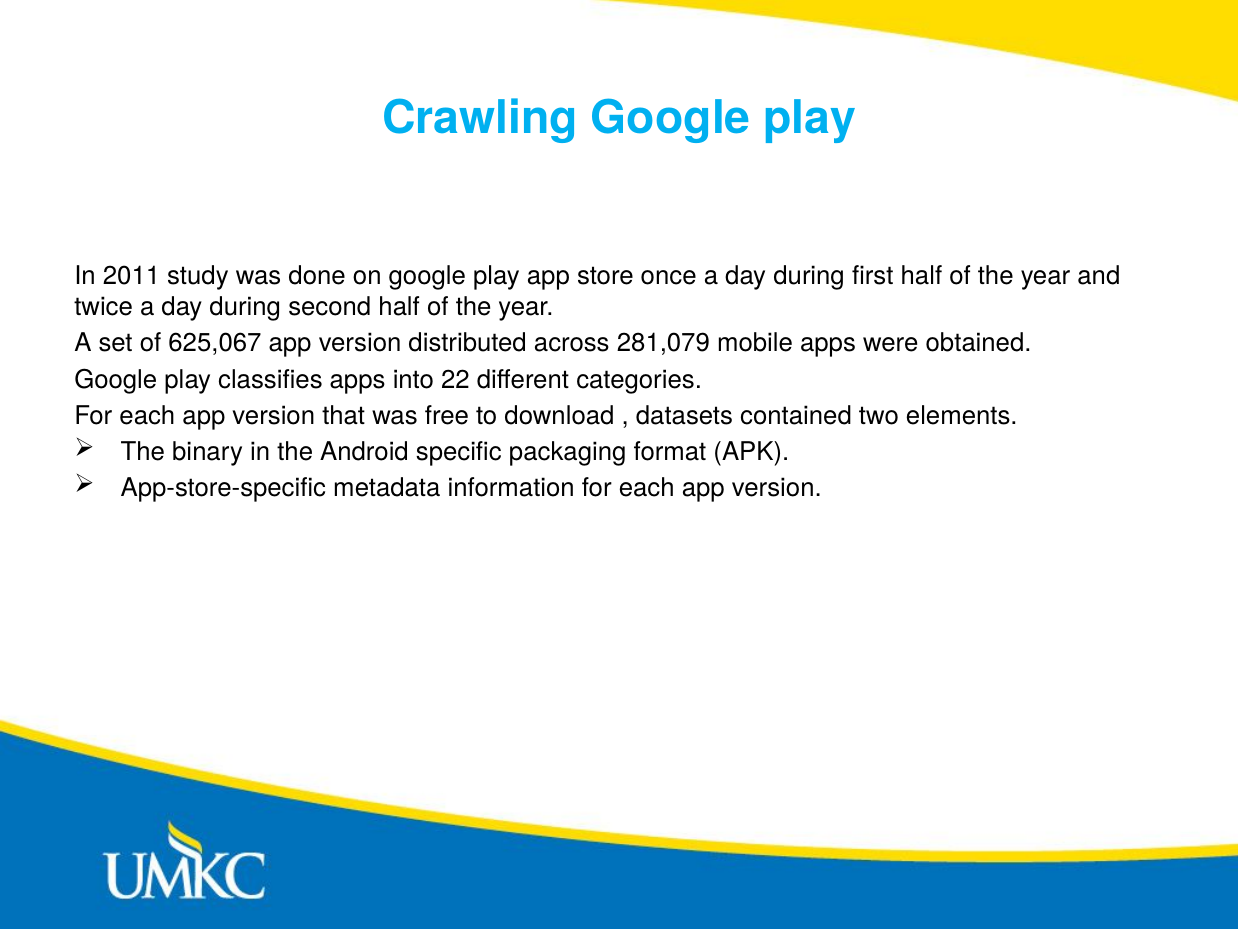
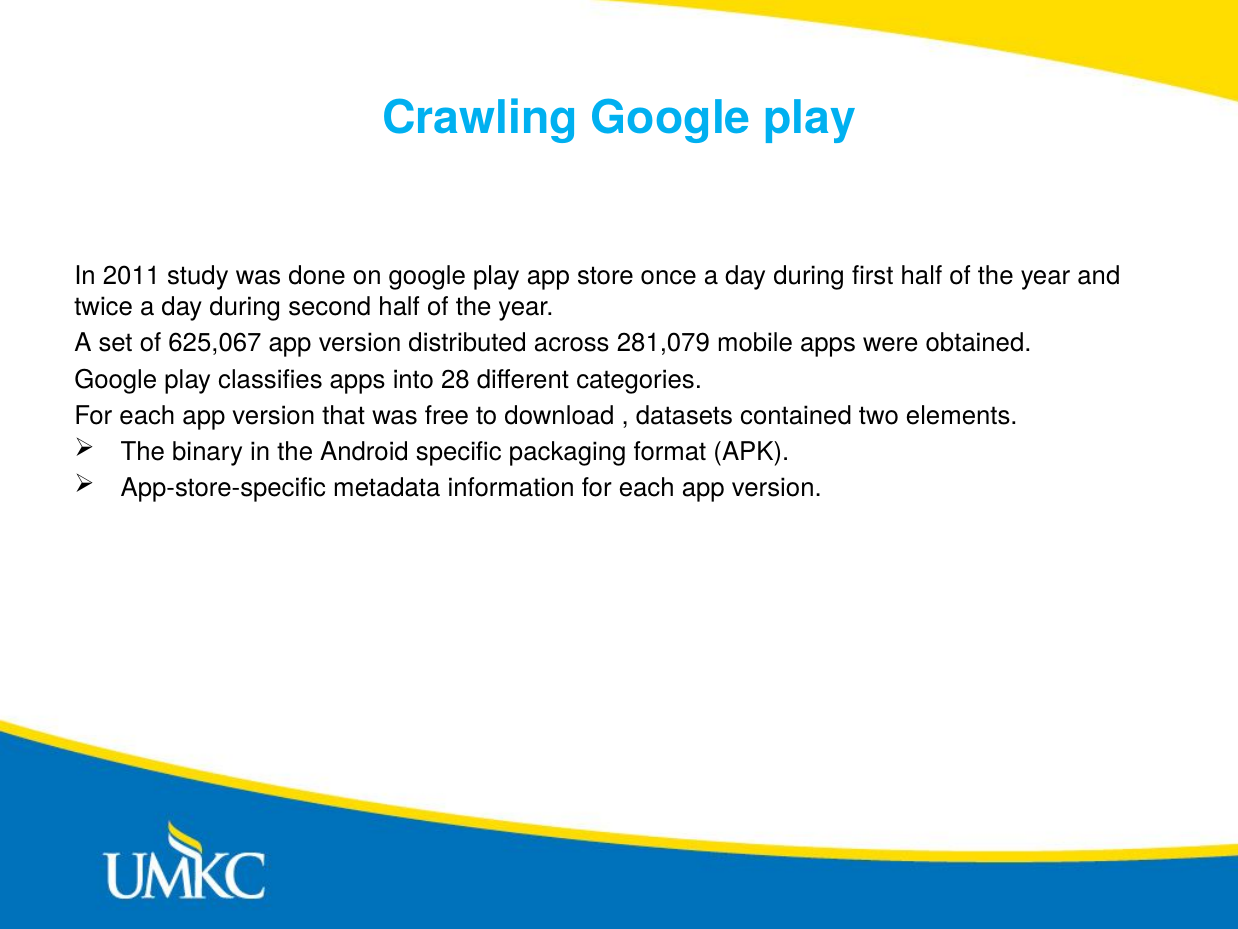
22: 22 -> 28
